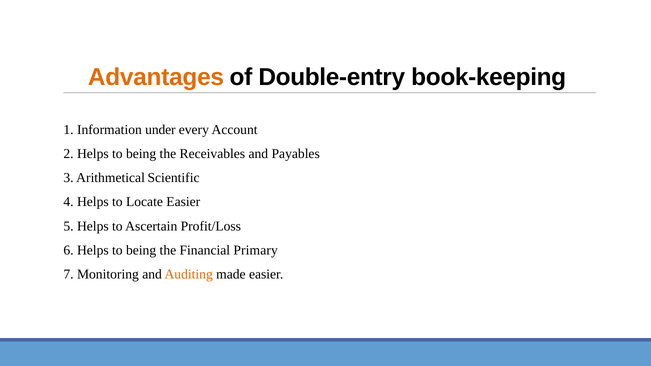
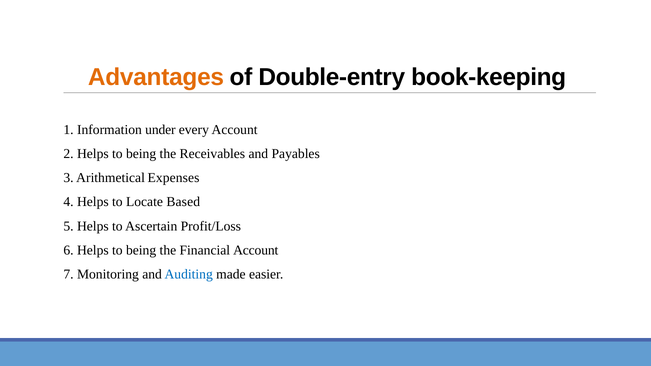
Scientific: Scientific -> Expenses
Locate Easier: Easier -> Based
Financial Primary: Primary -> Account
Auditing colour: orange -> blue
